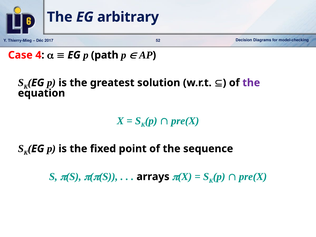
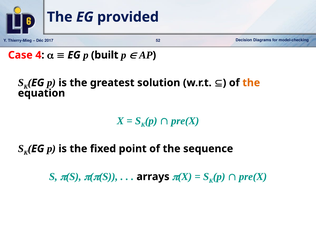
arbitrary: arbitrary -> provided
path: path -> built
the at (251, 83) colour: purple -> orange
